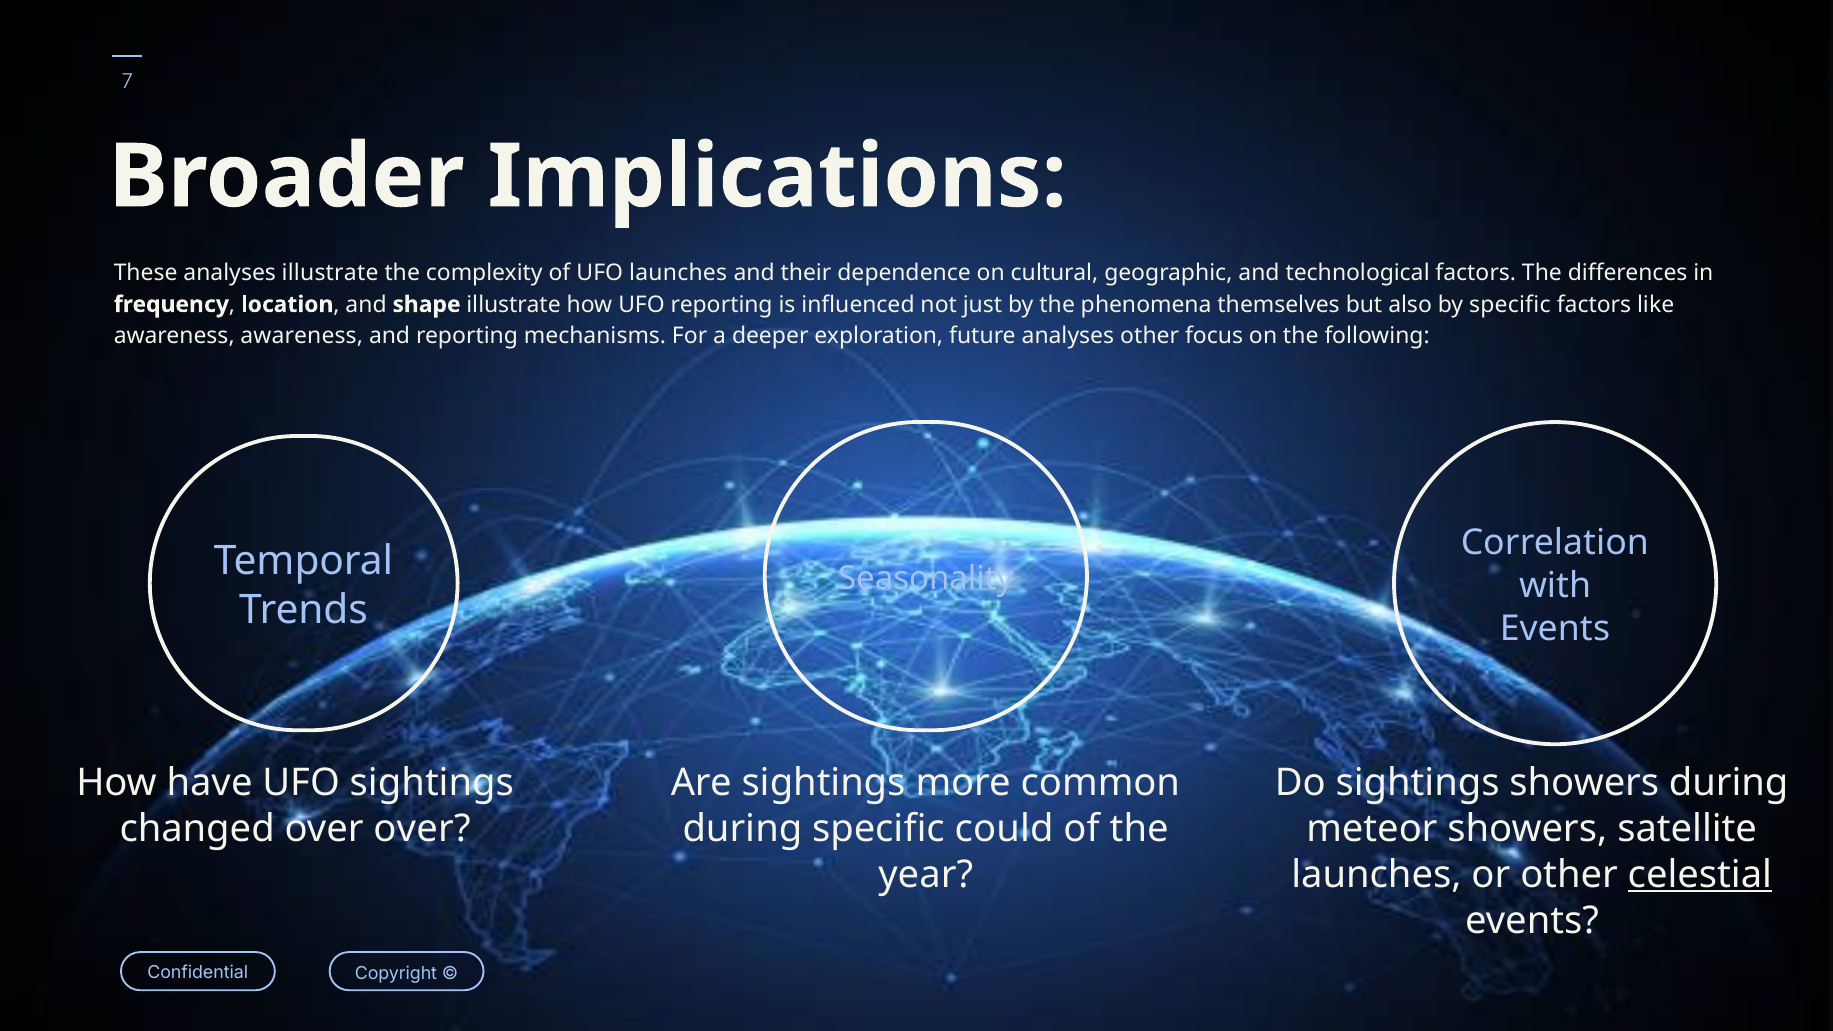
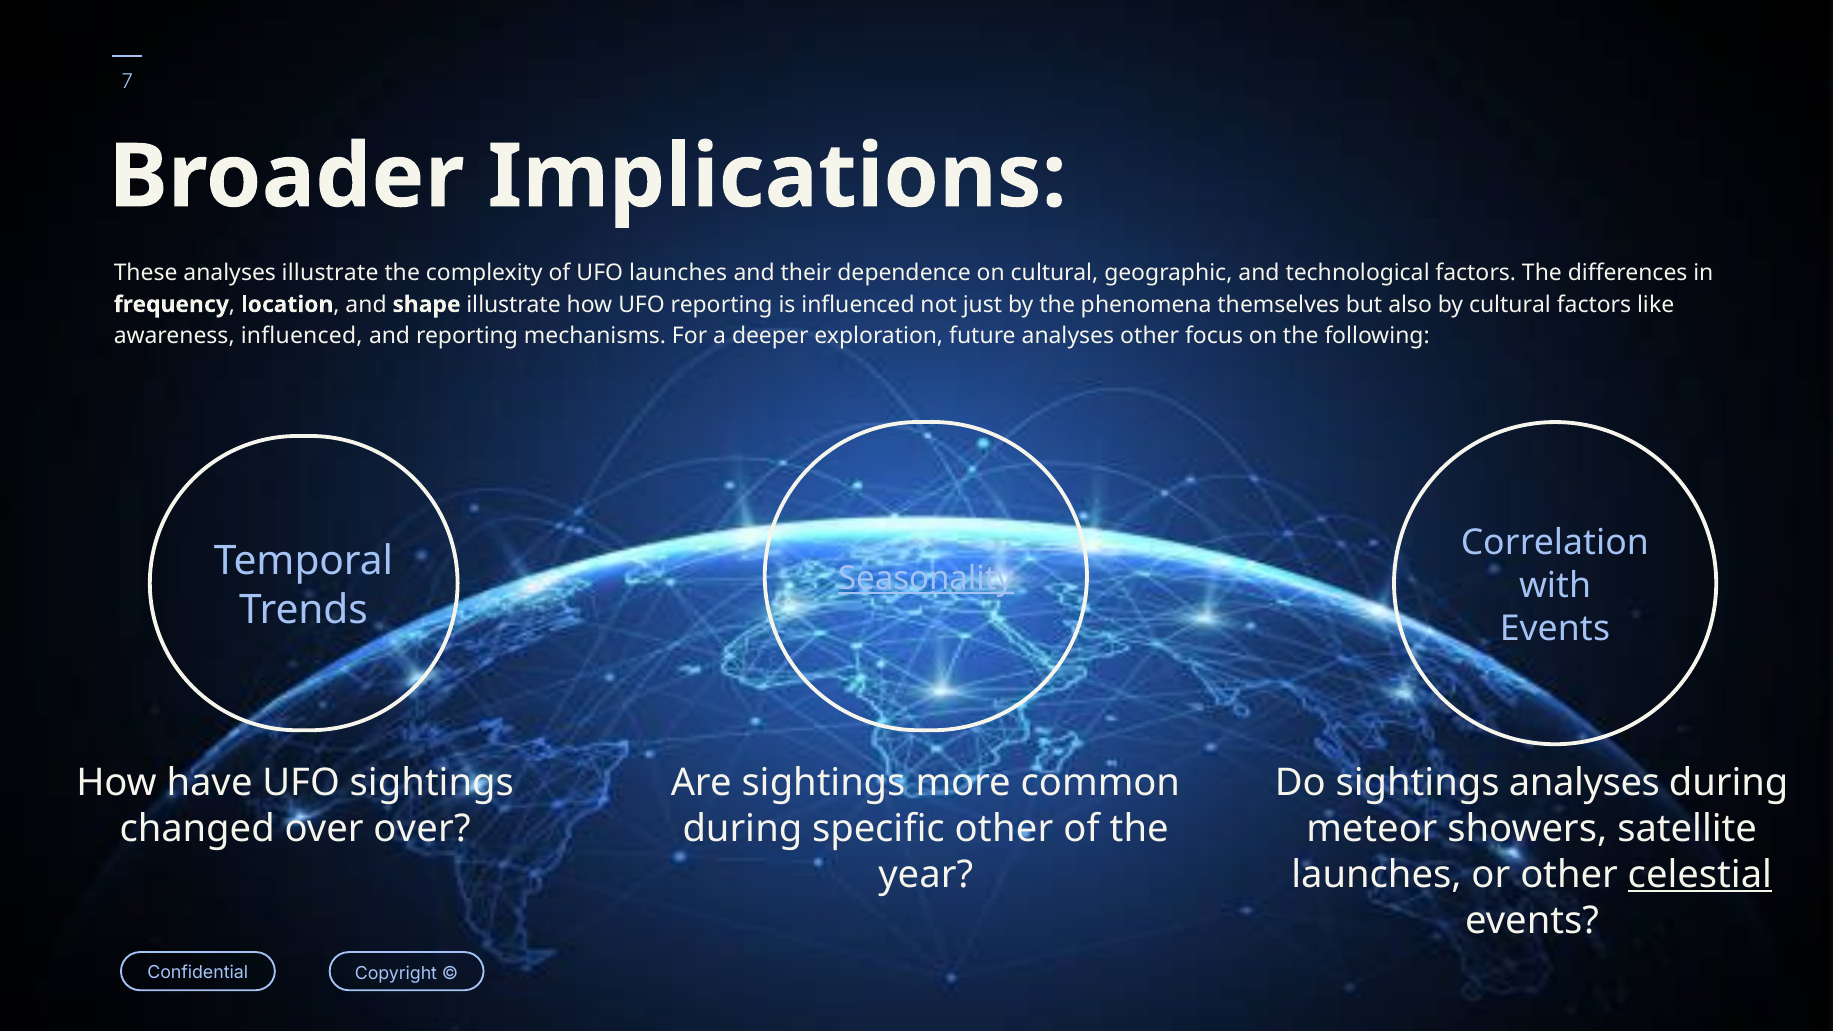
by specific: specific -> cultural
awareness awareness: awareness -> influenced
Seasonality underline: none -> present
sightings showers: showers -> analyses
specific could: could -> other
